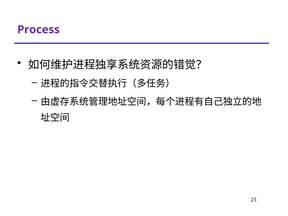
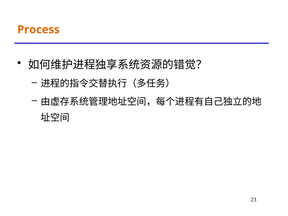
Process colour: purple -> orange
